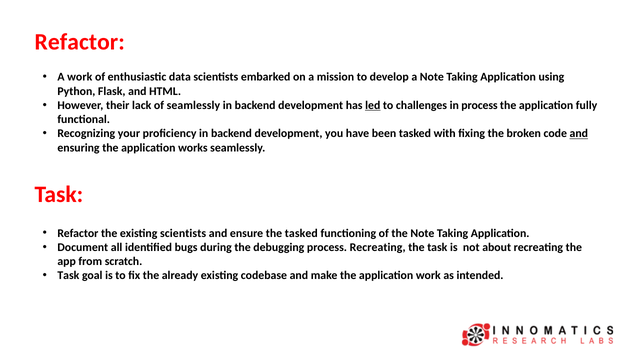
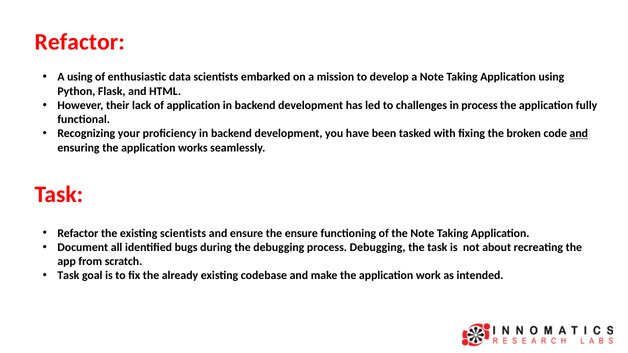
A work: work -> using
of seamlessly: seamlessly -> application
led underline: present -> none
the tasked: tasked -> ensure
process Recreating: Recreating -> Debugging
